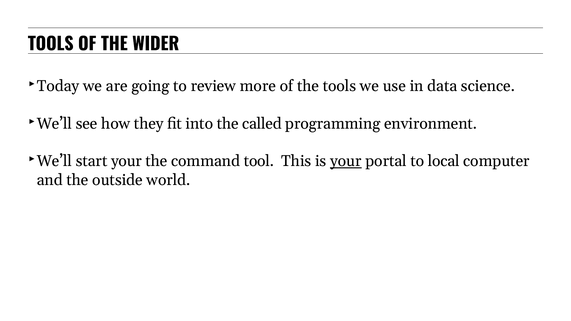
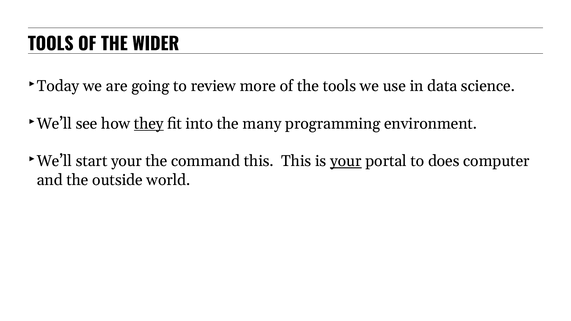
they underline: none -> present
called: called -> many
command tool: tool -> this
local: local -> does
